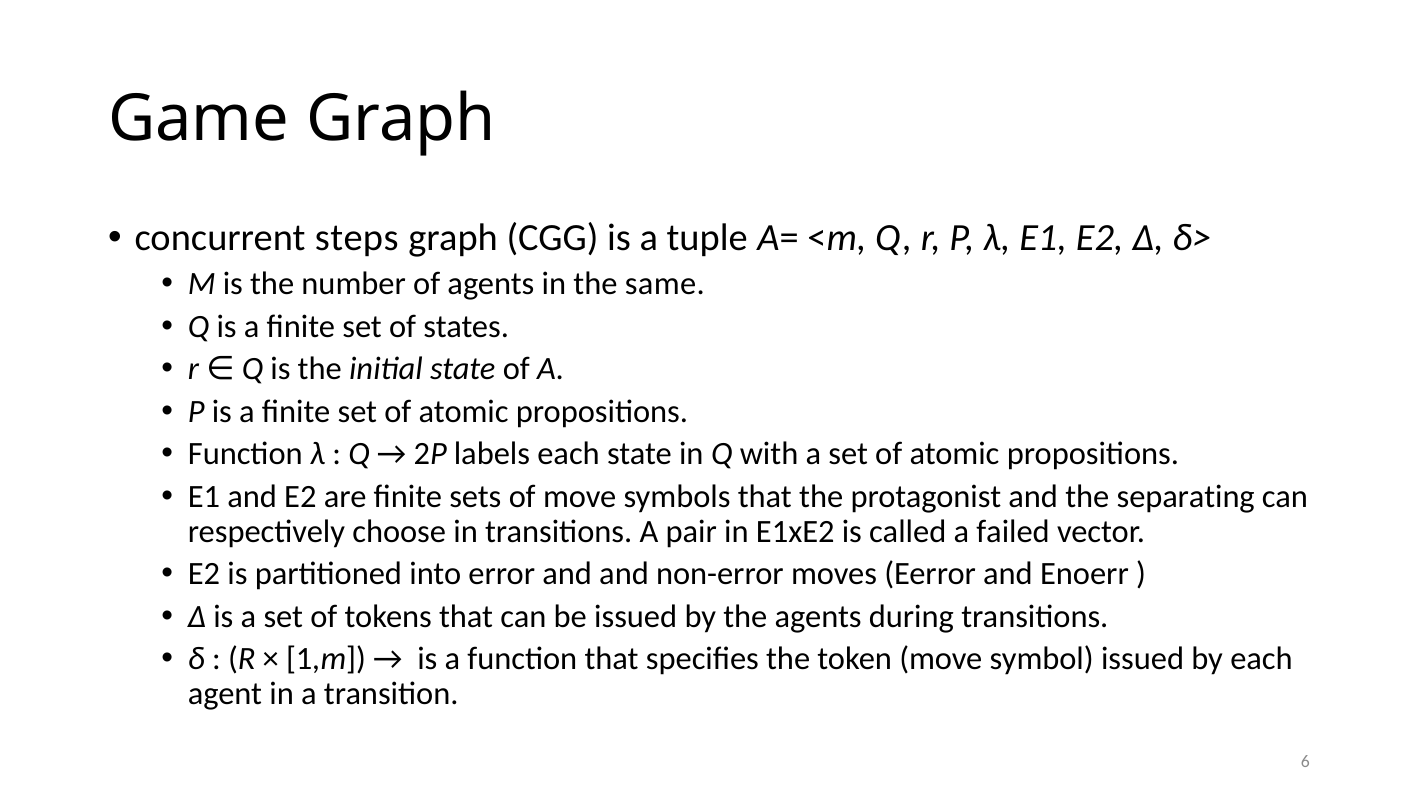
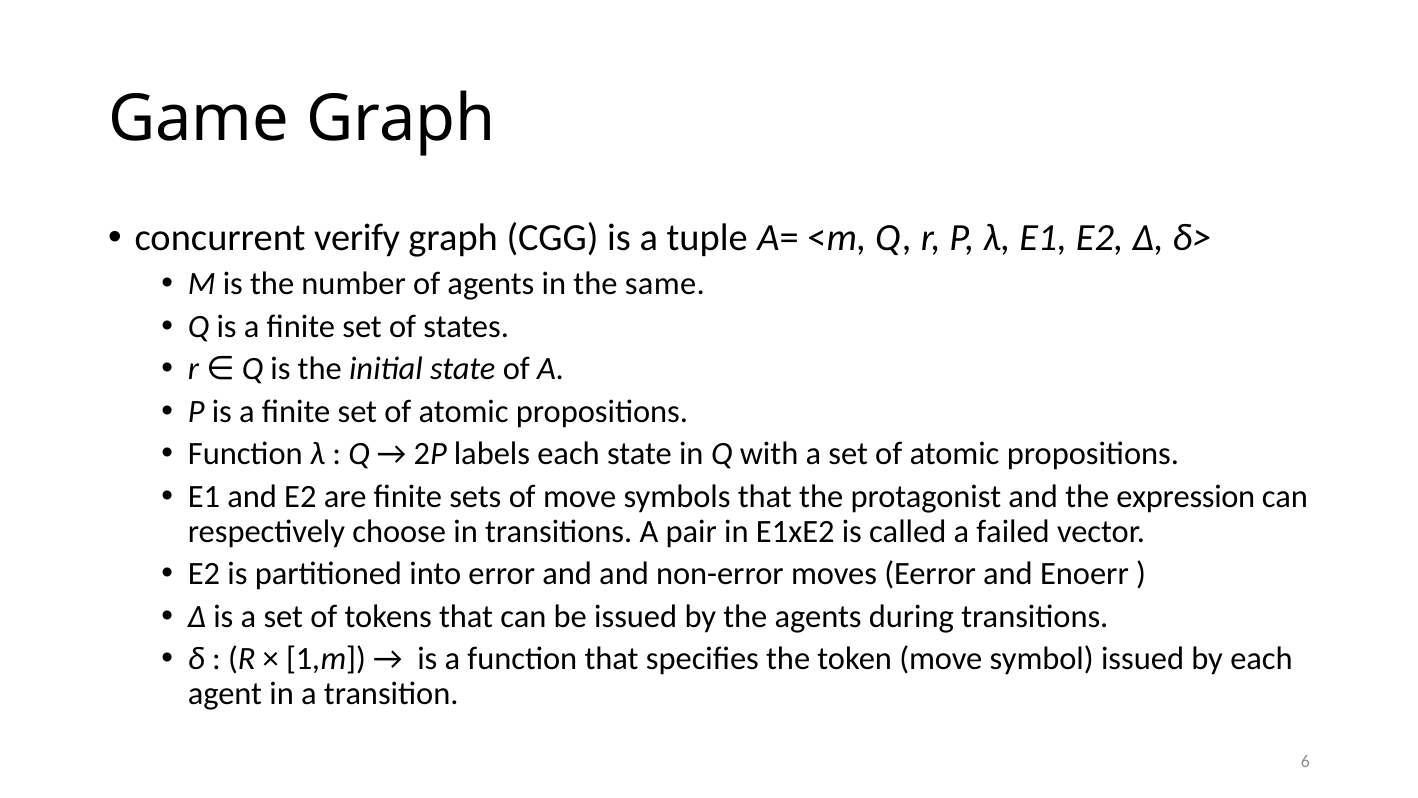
steps: steps -> verify
separating: separating -> expression
